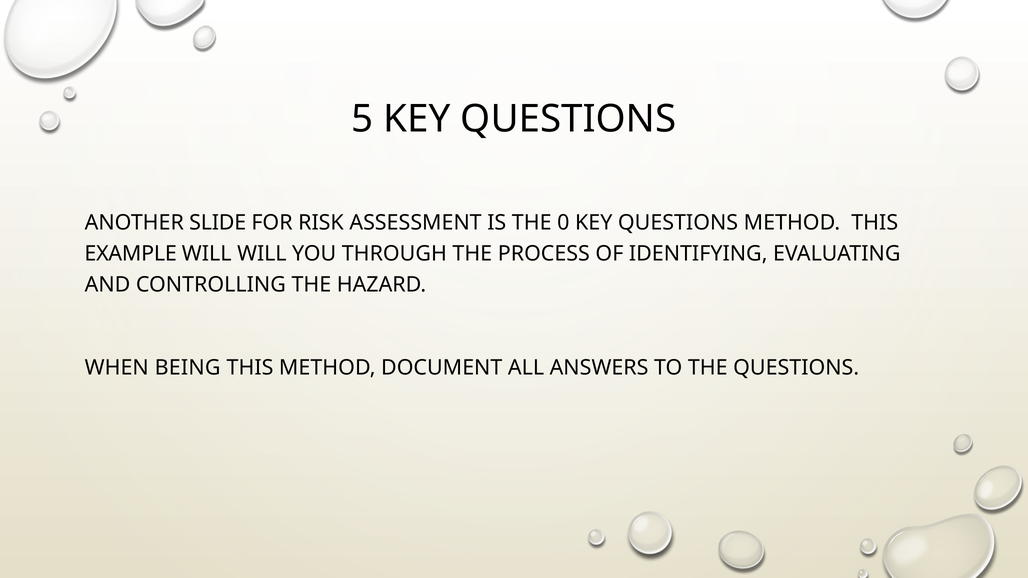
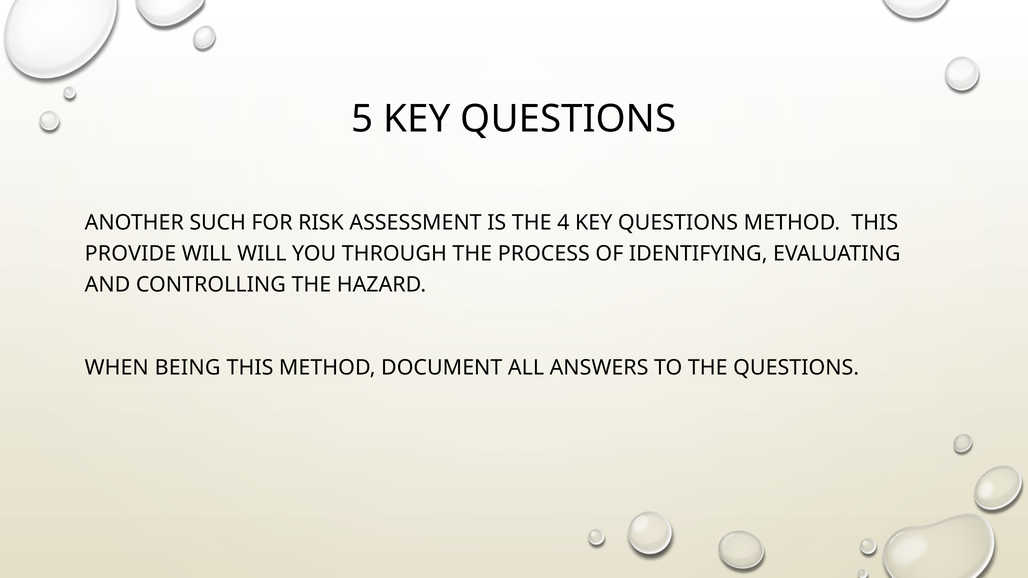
SLIDE: SLIDE -> SUCH
0: 0 -> 4
EXAMPLE: EXAMPLE -> PROVIDE
